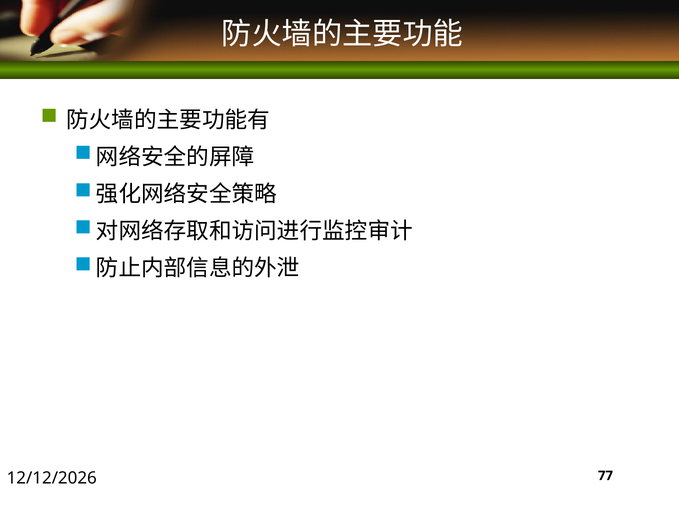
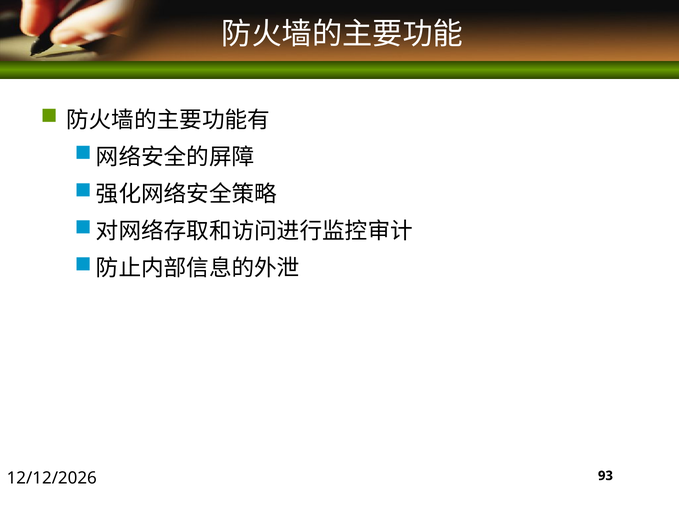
77: 77 -> 93
